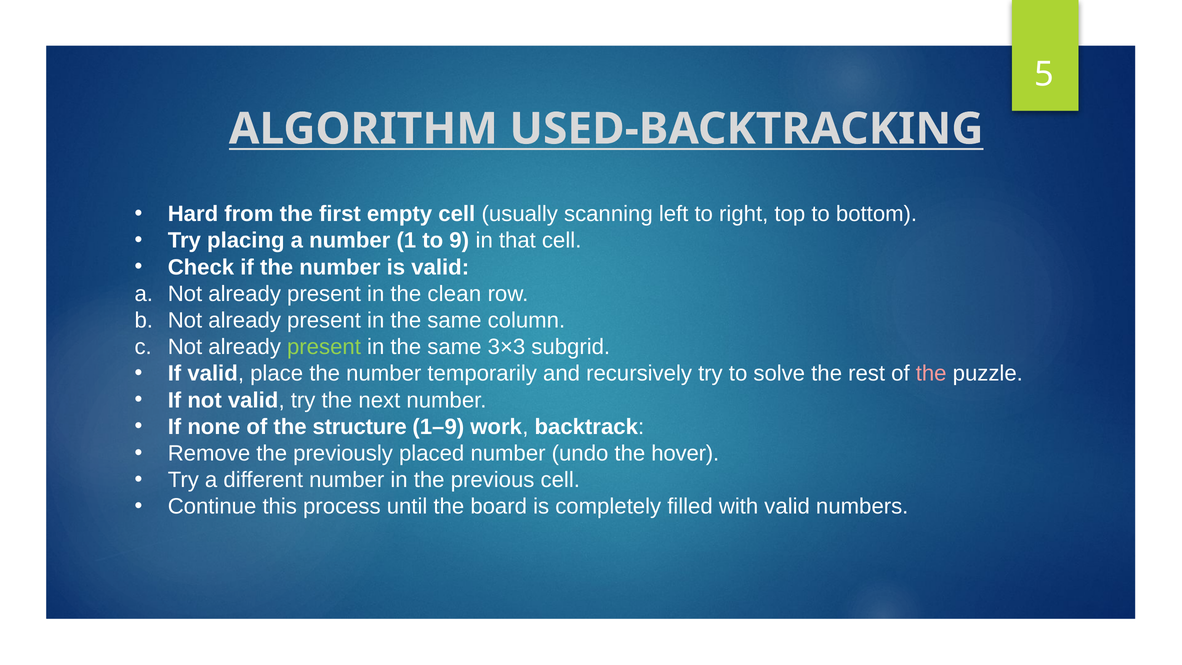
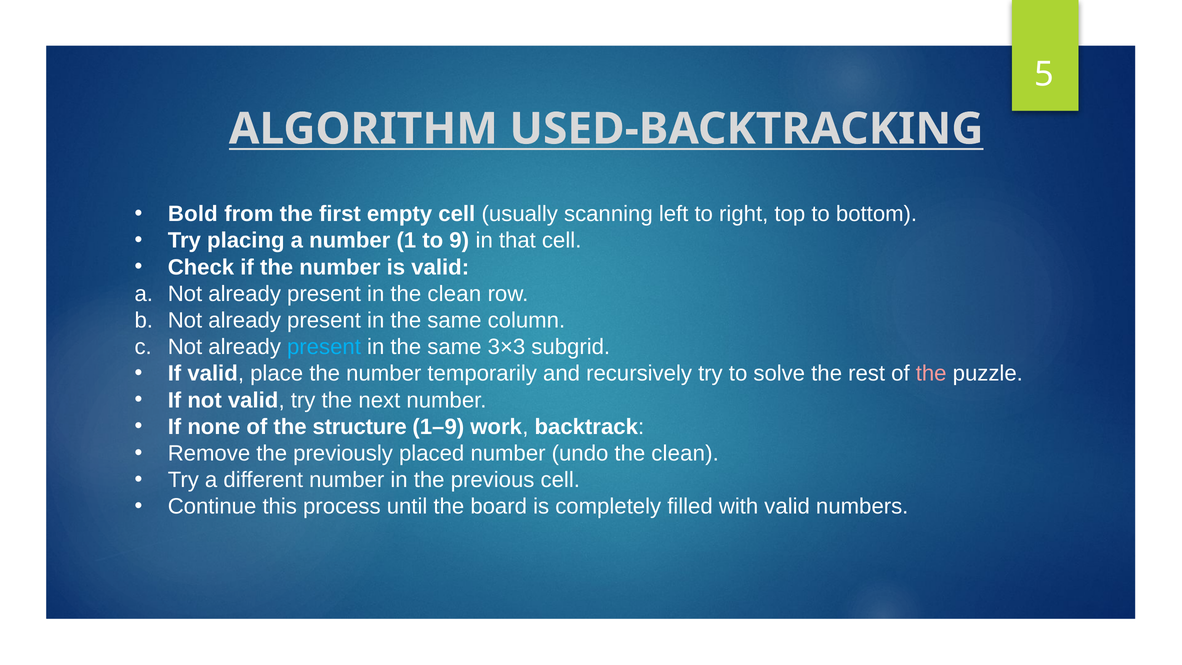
Hard: Hard -> Bold
present at (324, 347) colour: light green -> light blue
undo the hover: hover -> clean
